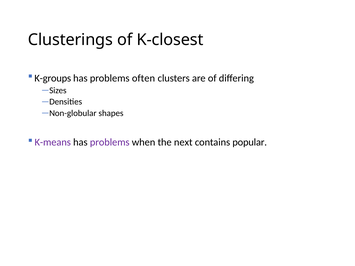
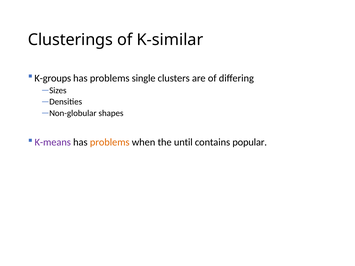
K-closest: K-closest -> K-similar
often: often -> single
problems at (110, 142) colour: purple -> orange
next: next -> until
